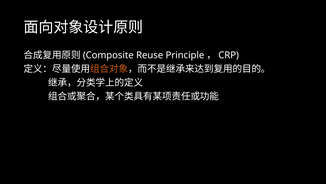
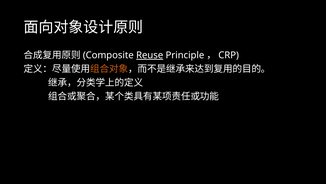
Reuse underline: none -> present
